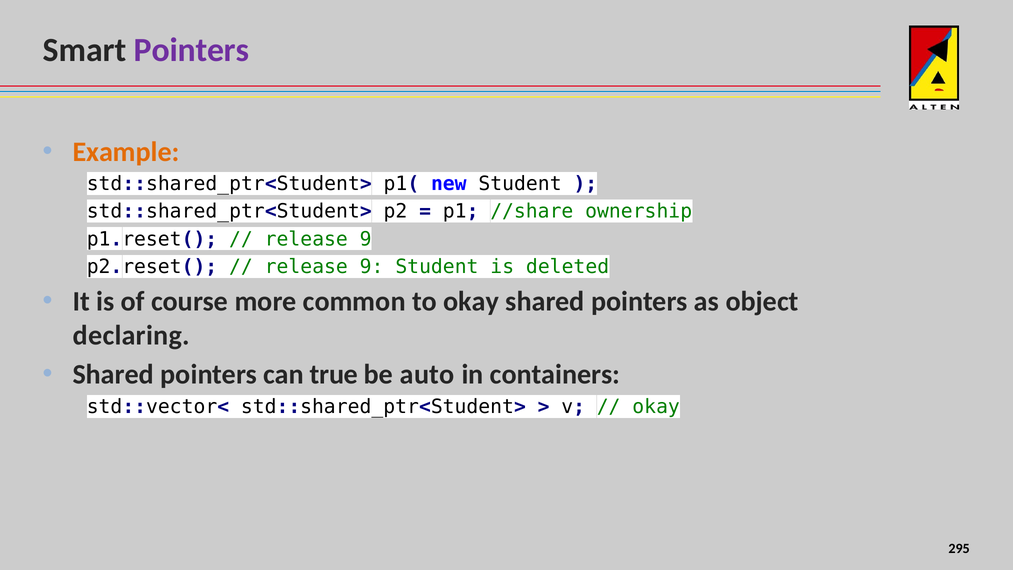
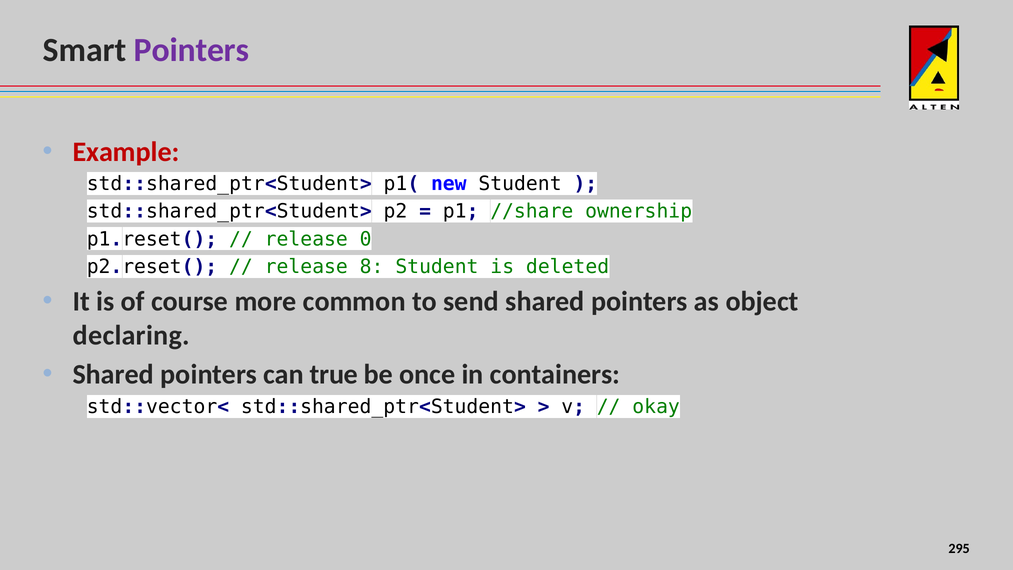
Example colour: orange -> red
9 at (366, 239): 9 -> 0
9 at (372, 267): 9 -> 8
to okay: okay -> send
auto: auto -> once
